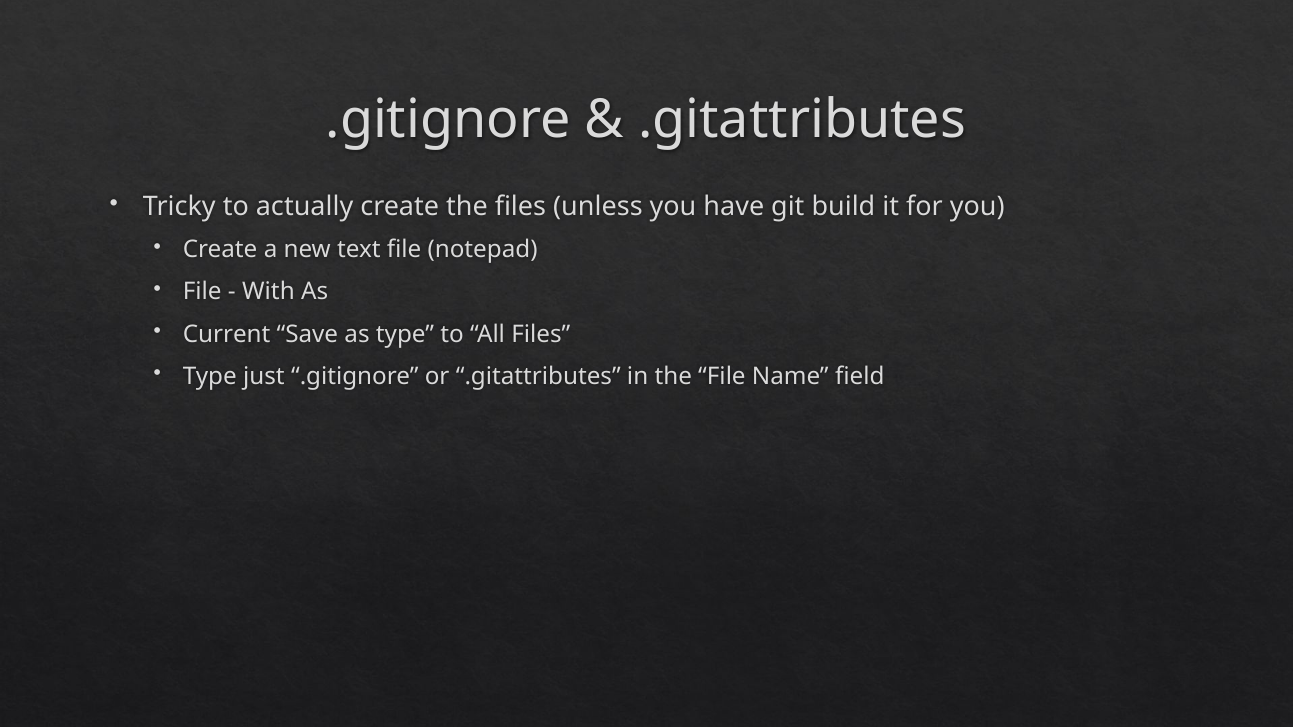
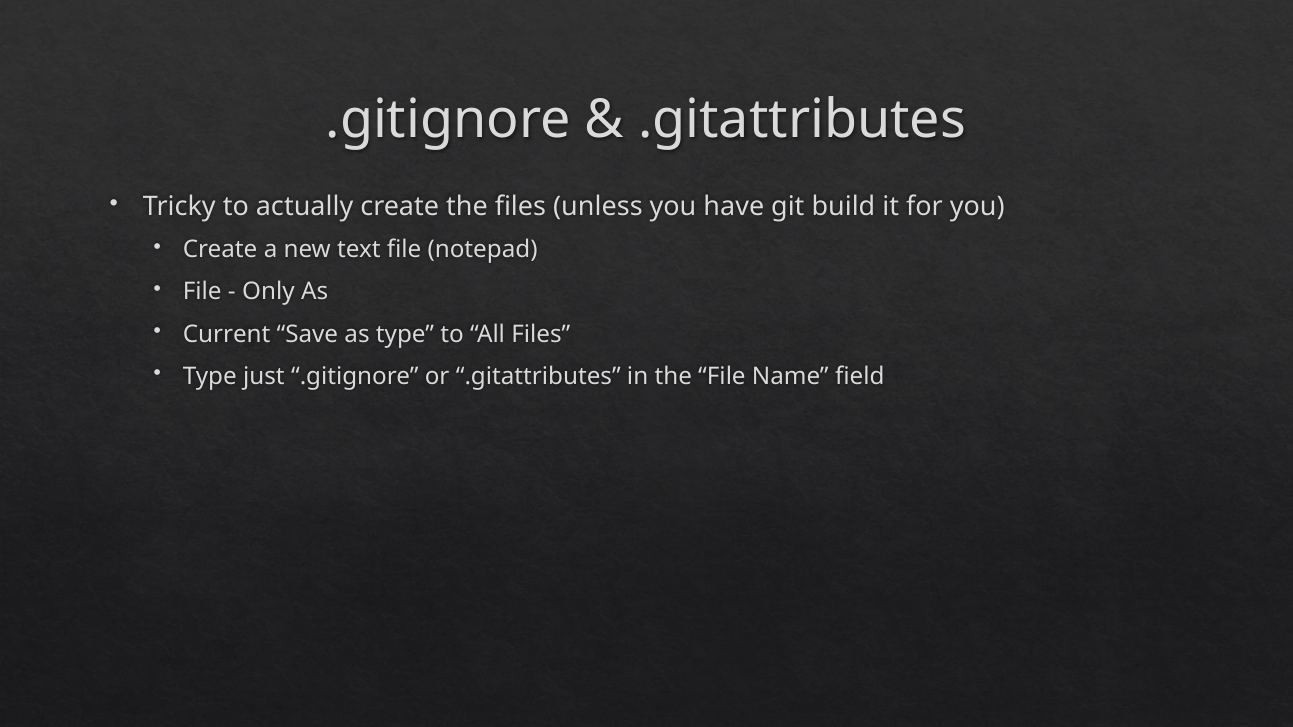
With: With -> Only
